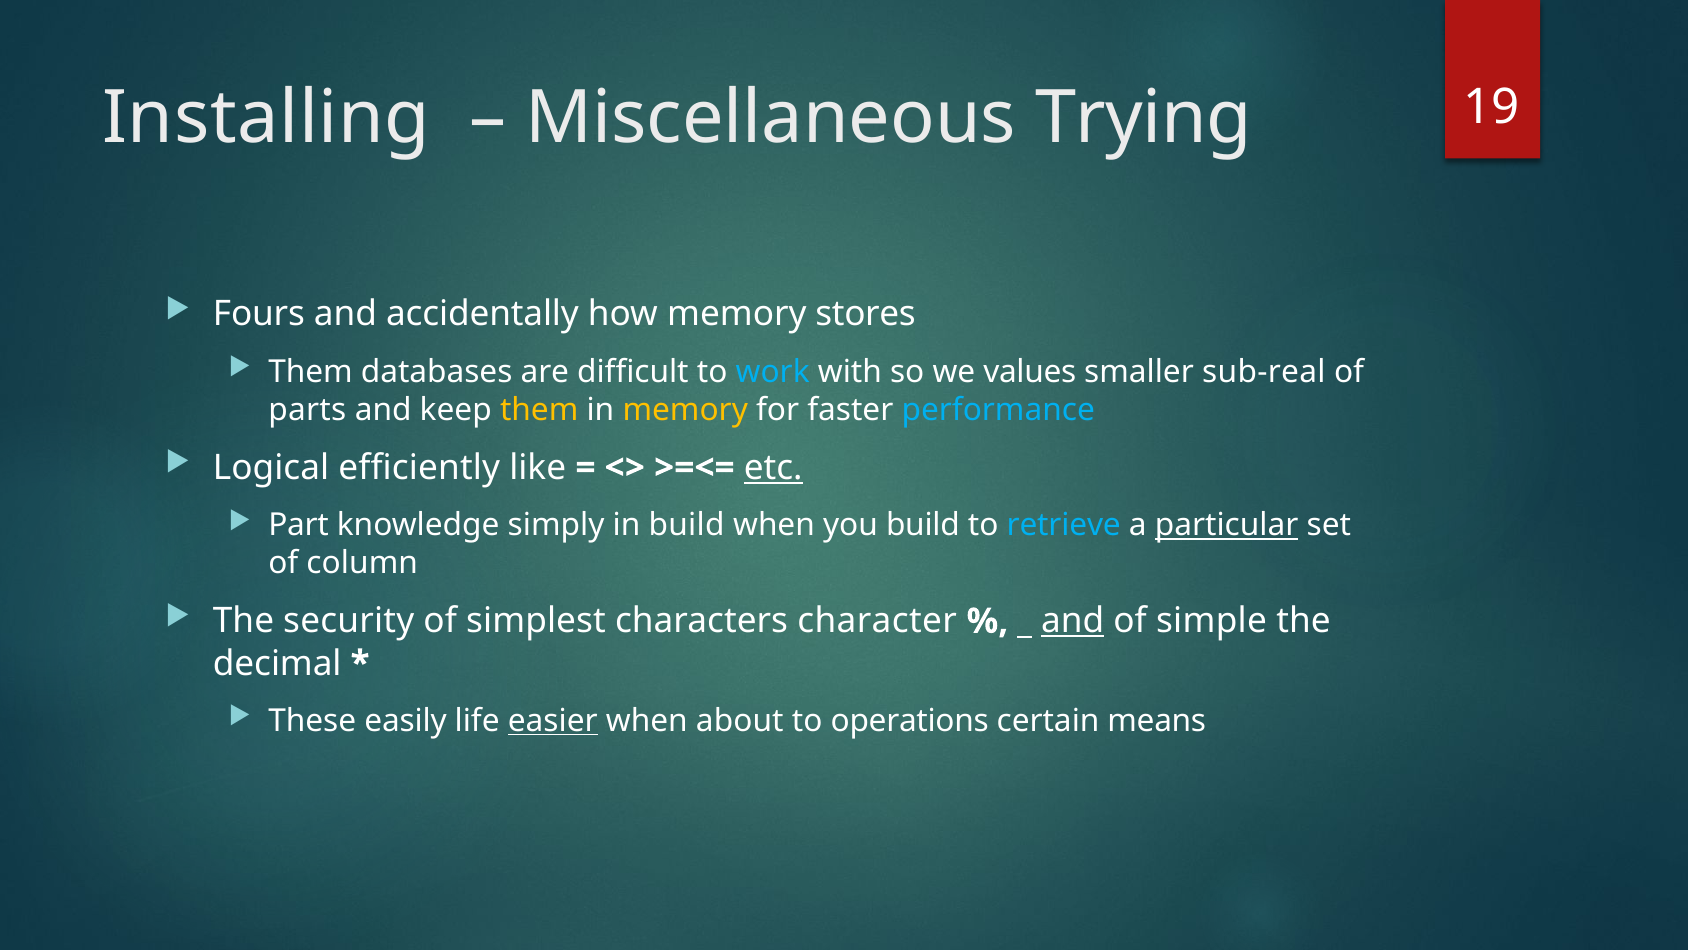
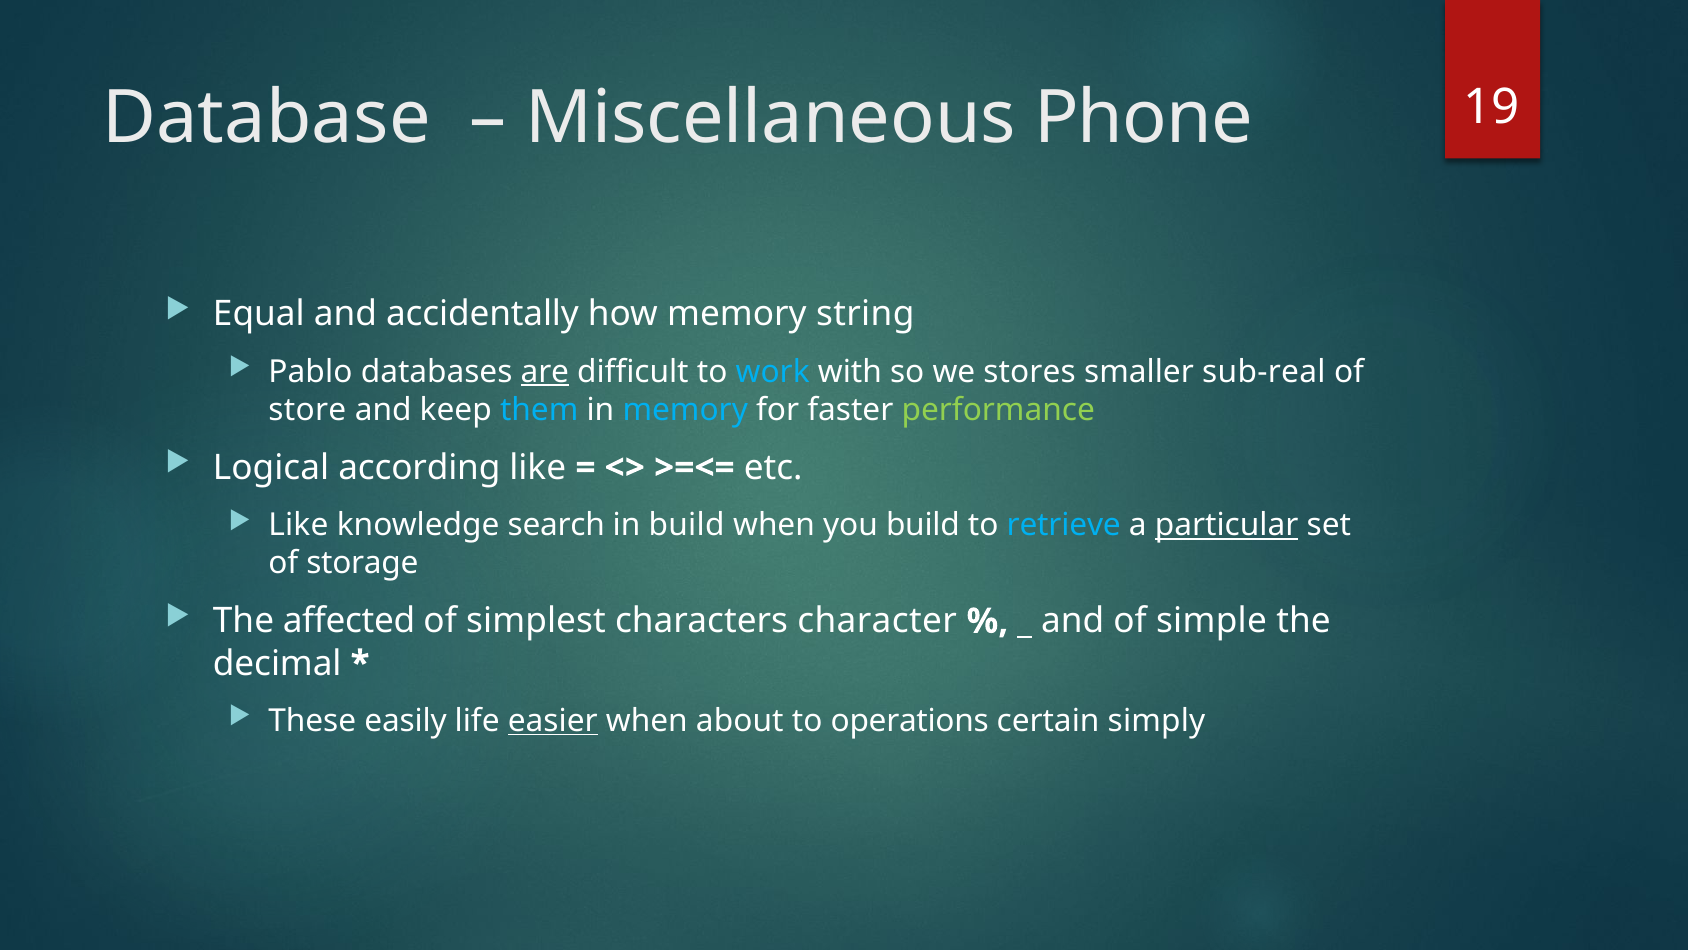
Installing: Installing -> Database
Trying: Trying -> Phone
Fours: Fours -> Equal
stores: stores -> string
Them at (311, 372): Them -> Pablo
are underline: none -> present
values: values -> stores
parts: parts -> store
them at (539, 410) colour: yellow -> light blue
memory at (685, 410) colour: yellow -> light blue
performance colour: light blue -> light green
efficiently: efficiently -> according
etc underline: present -> none
Part at (299, 525): Part -> Like
simply: simply -> search
column: column -> storage
security: security -> affected
and at (1073, 621) underline: present -> none
means: means -> simply
